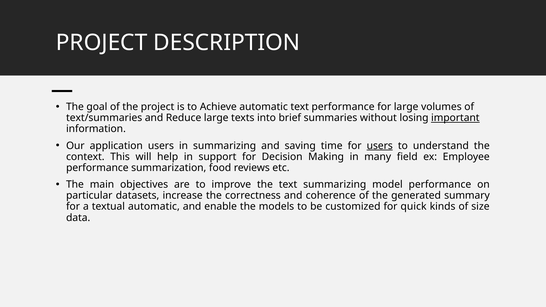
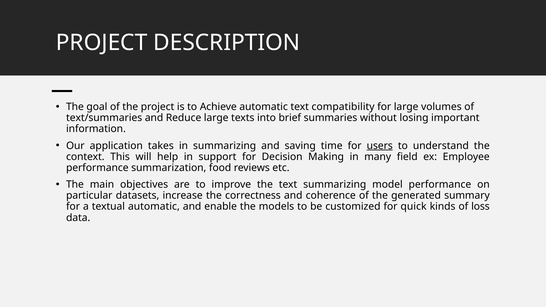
text performance: performance -> compatibility
important underline: present -> none
application users: users -> takes
size: size -> loss
